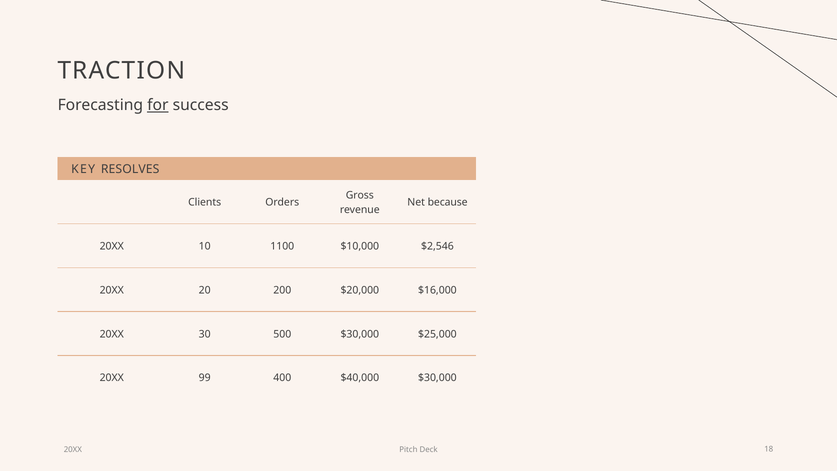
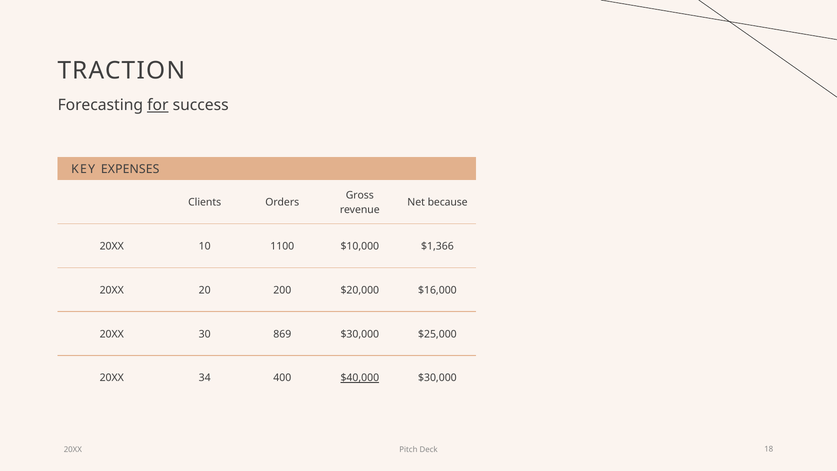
RESOLVES: RESOLVES -> EXPENSES
$2,546: $2,546 -> $1,366
500: 500 -> 869
99: 99 -> 34
$40,000 underline: none -> present
